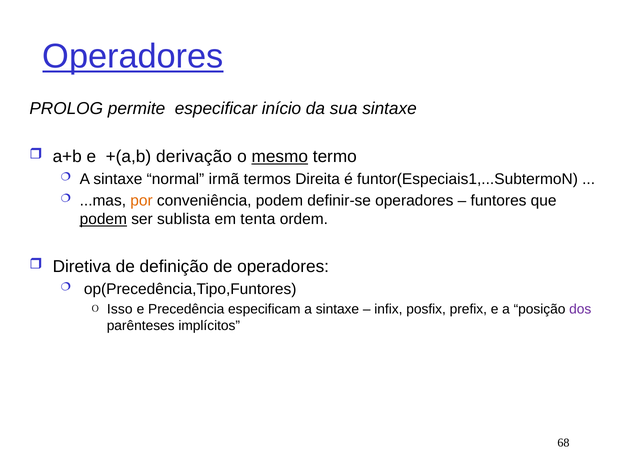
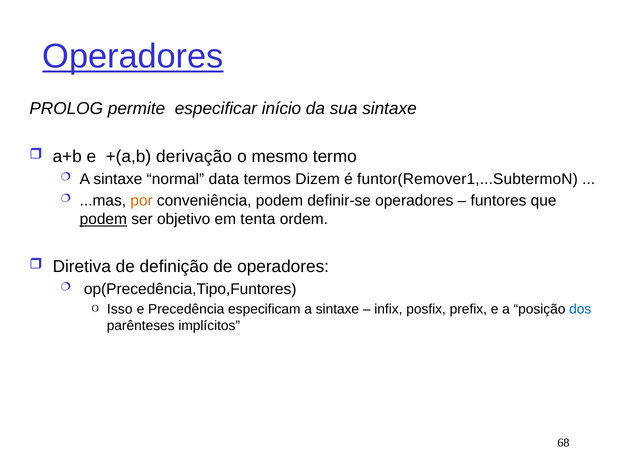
mesmo underline: present -> none
irmã: irmã -> data
Direita: Direita -> Dizem
funtor(Especiais1,...SubtermoN: funtor(Especiais1,...SubtermoN -> funtor(Remover1,...SubtermoN
sublista: sublista -> objetivo
dos colour: purple -> blue
